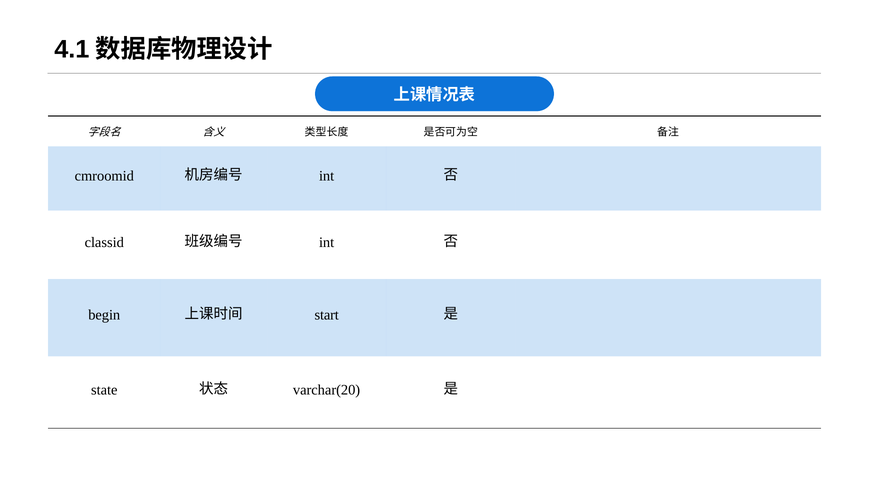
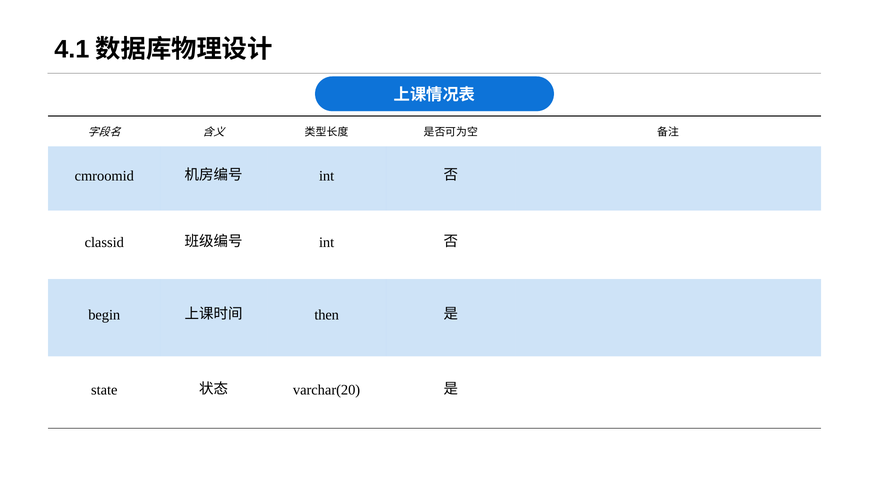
start: start -> then
